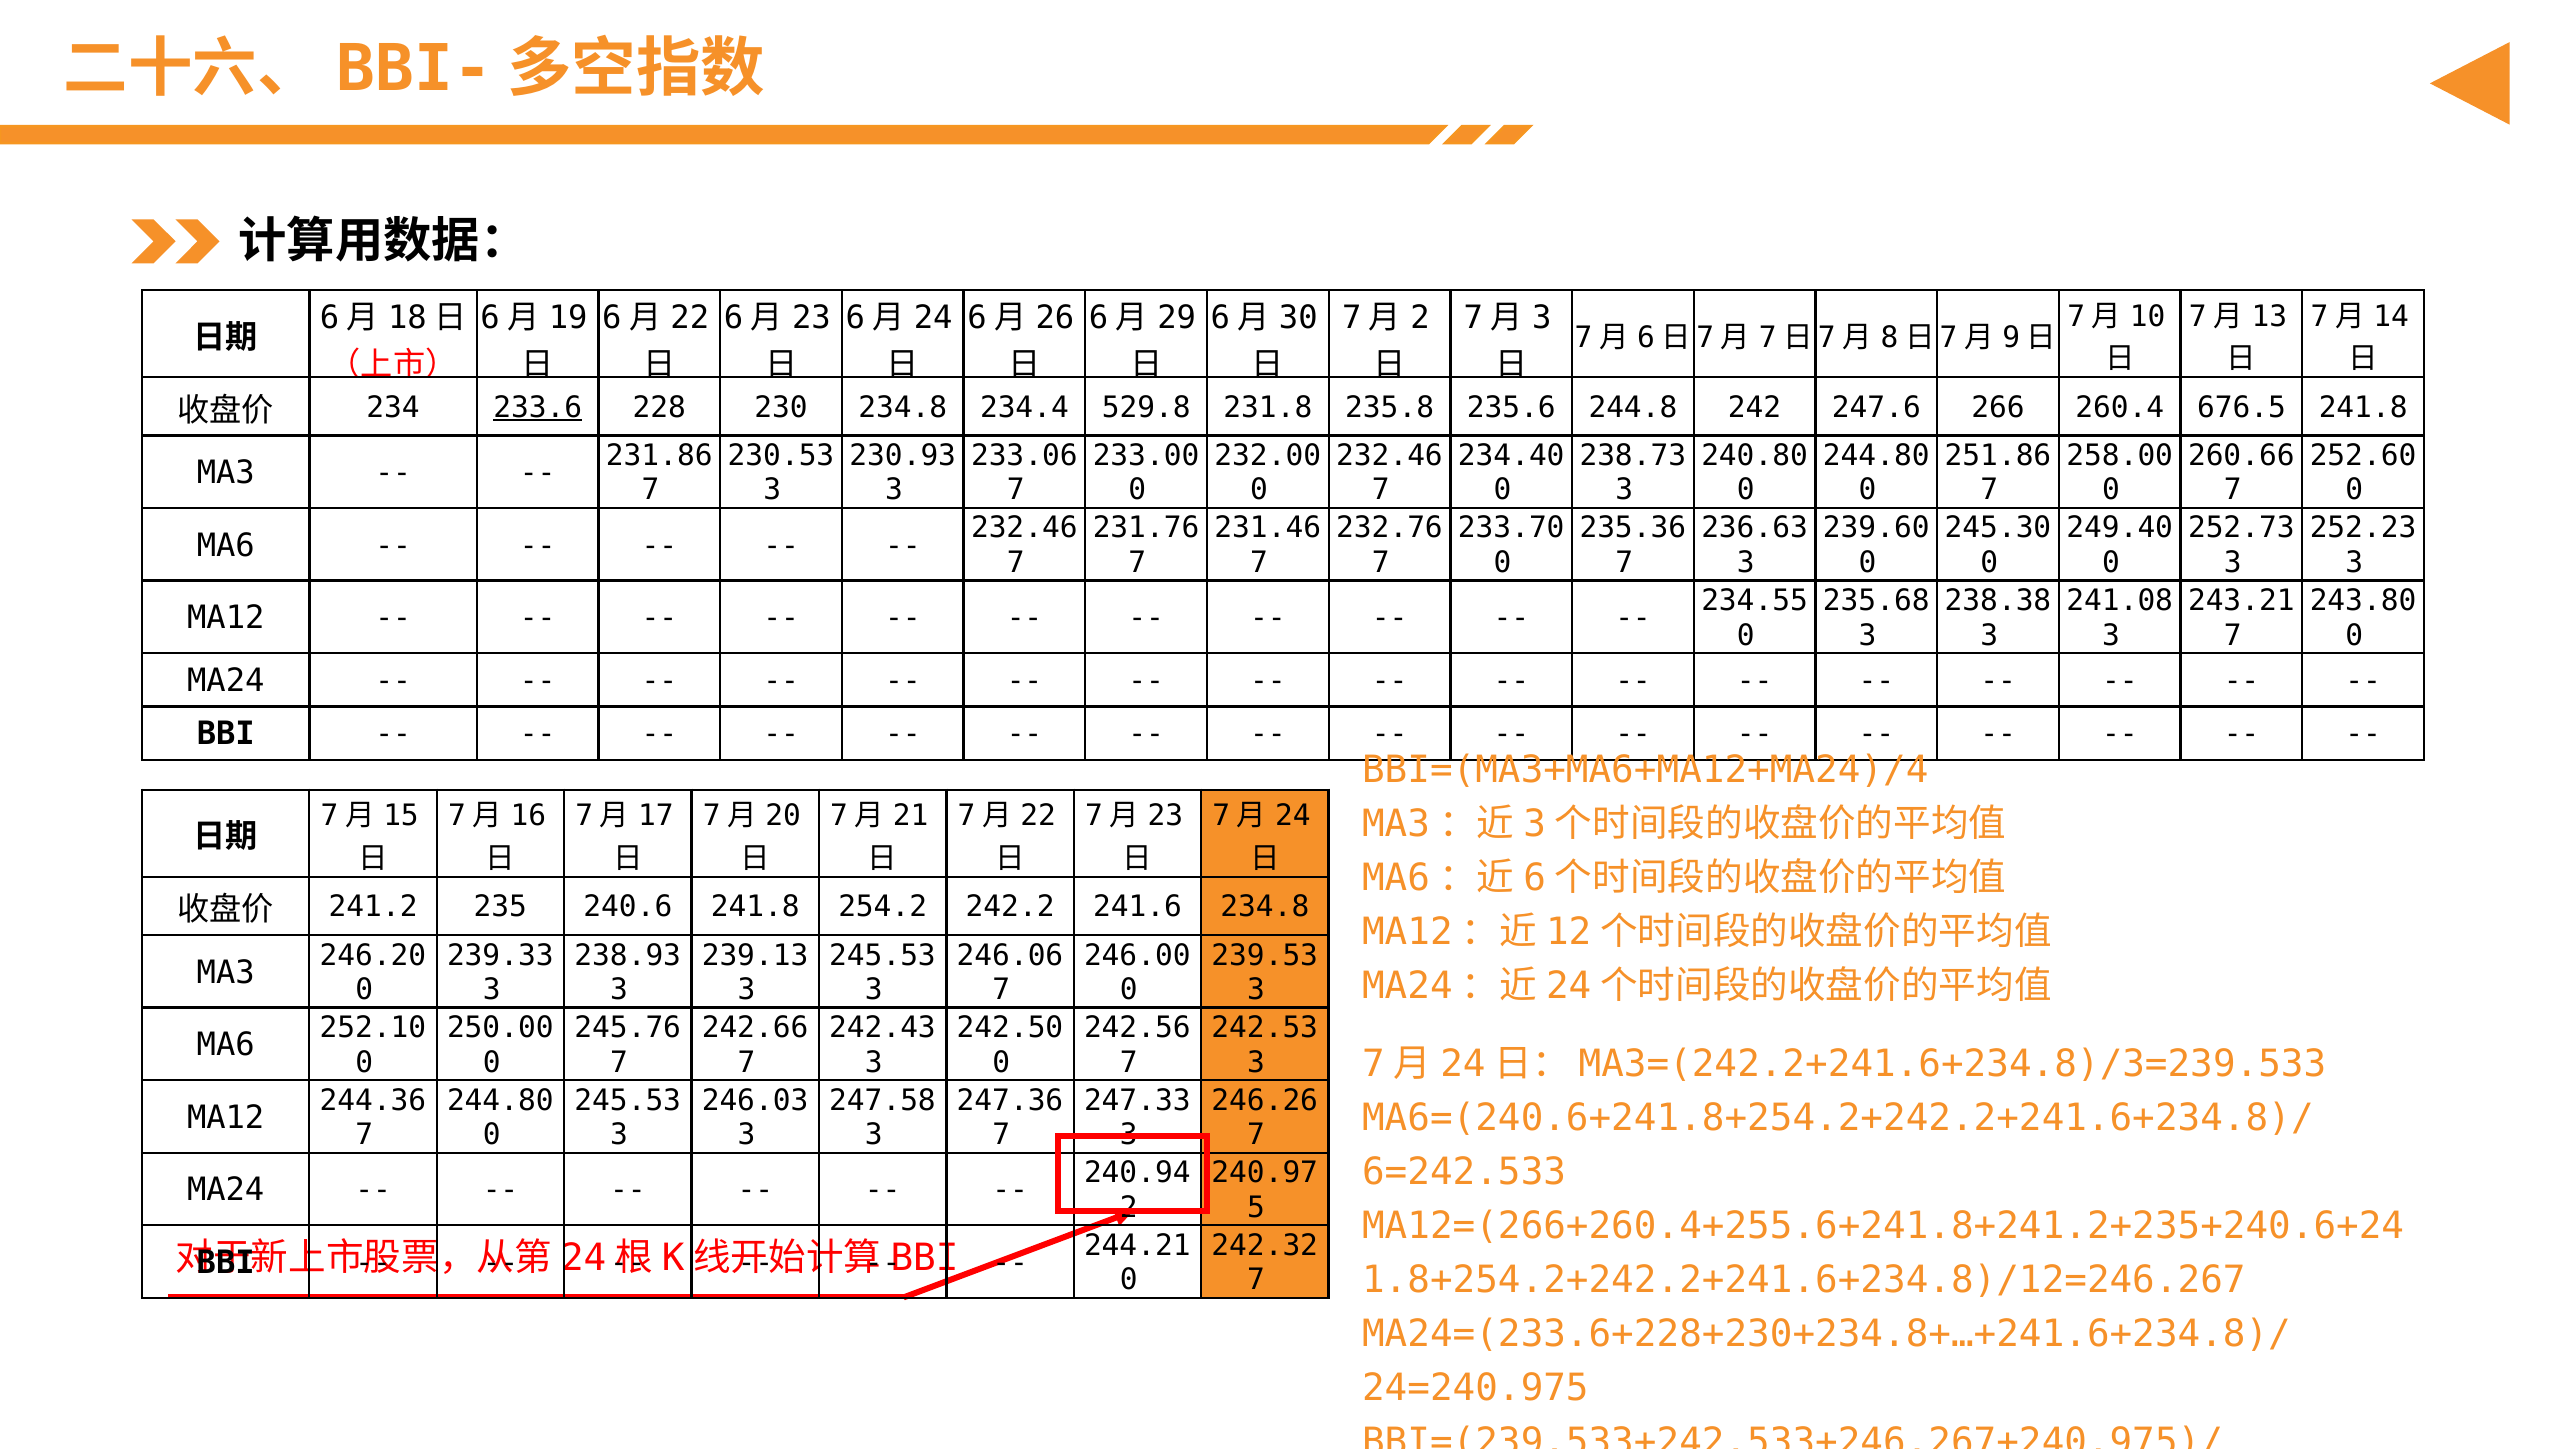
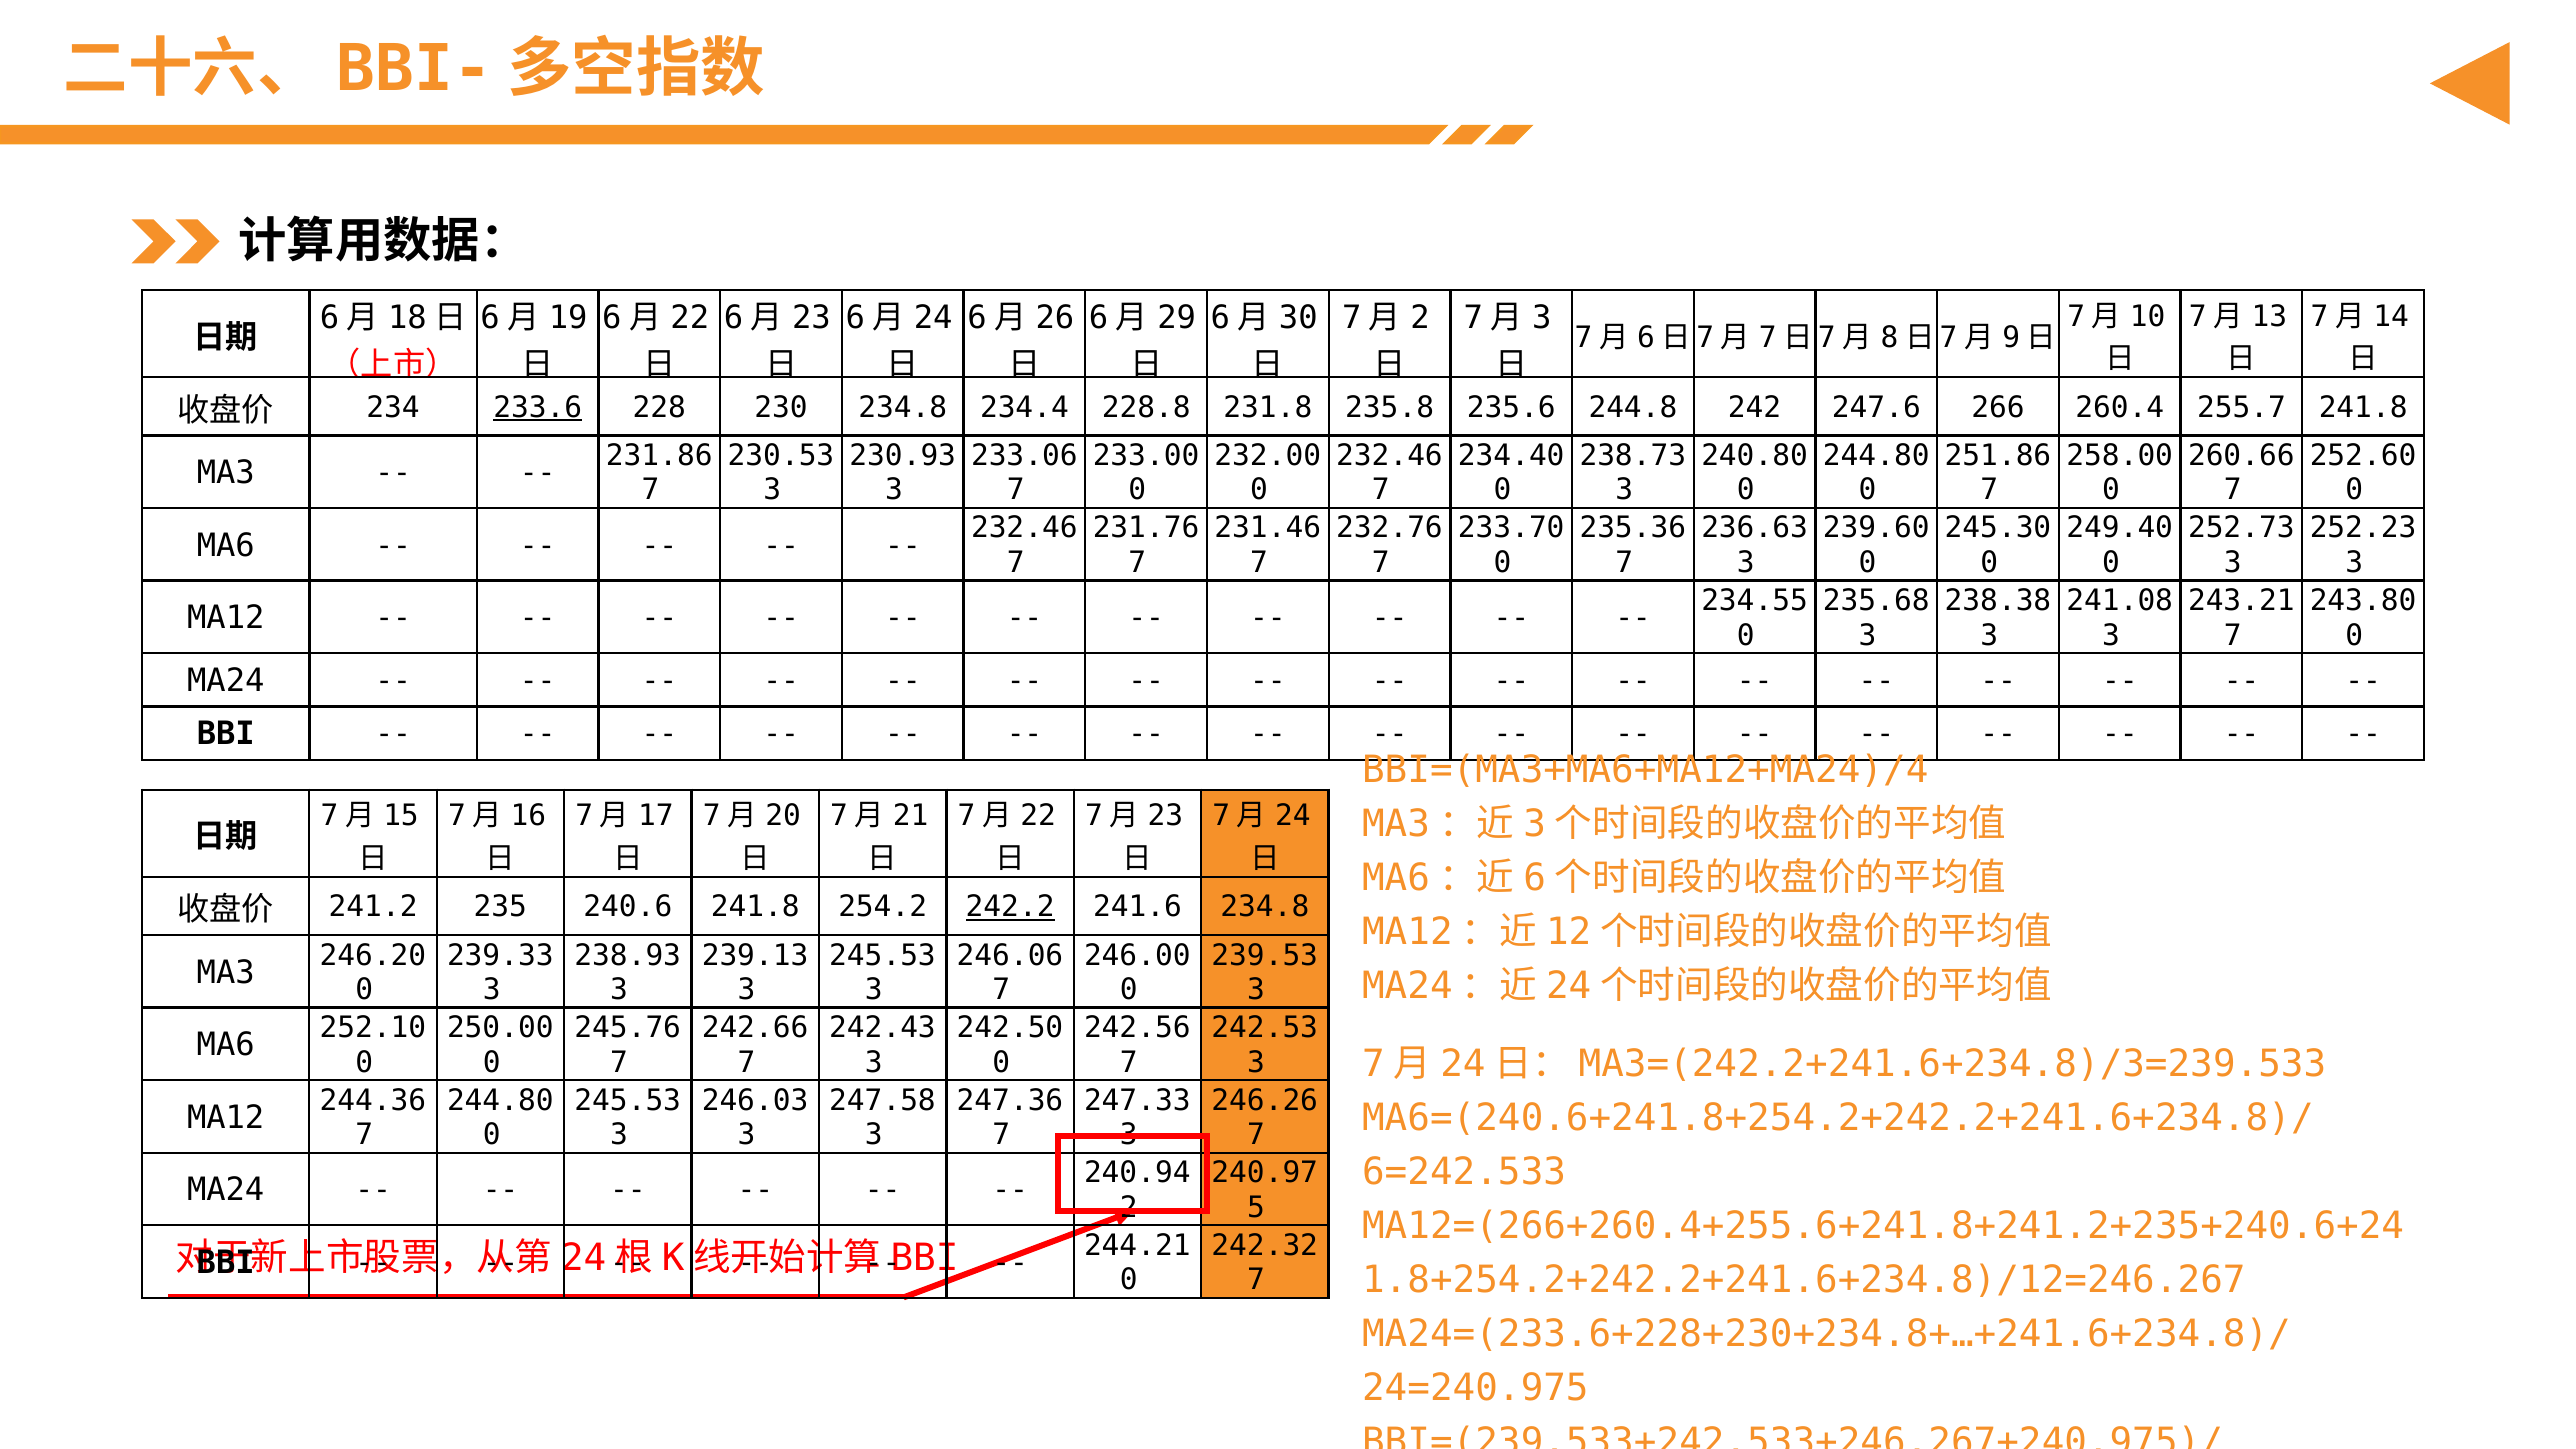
529.8: 529.8 -> 228.8
676.5: 676.5 -> 255.7
242.2 underline: none -> present
